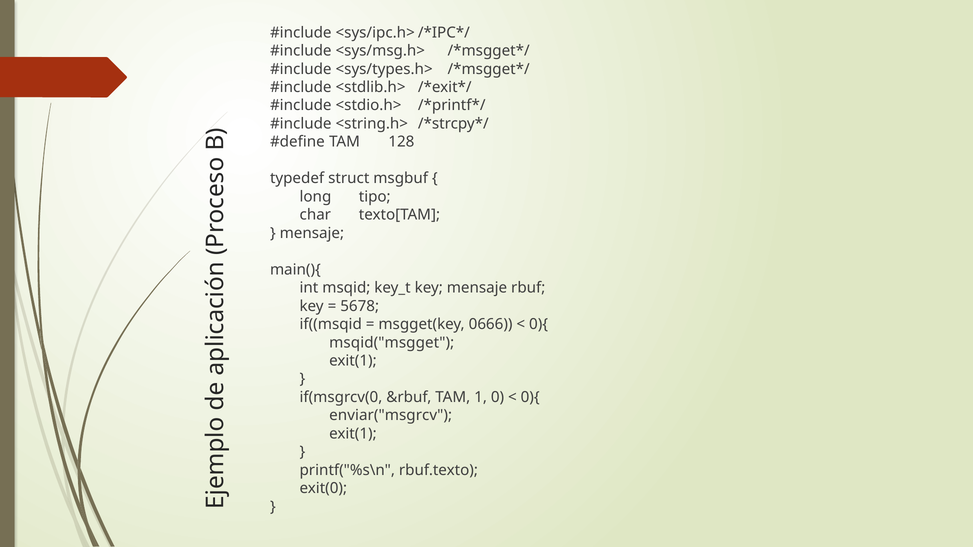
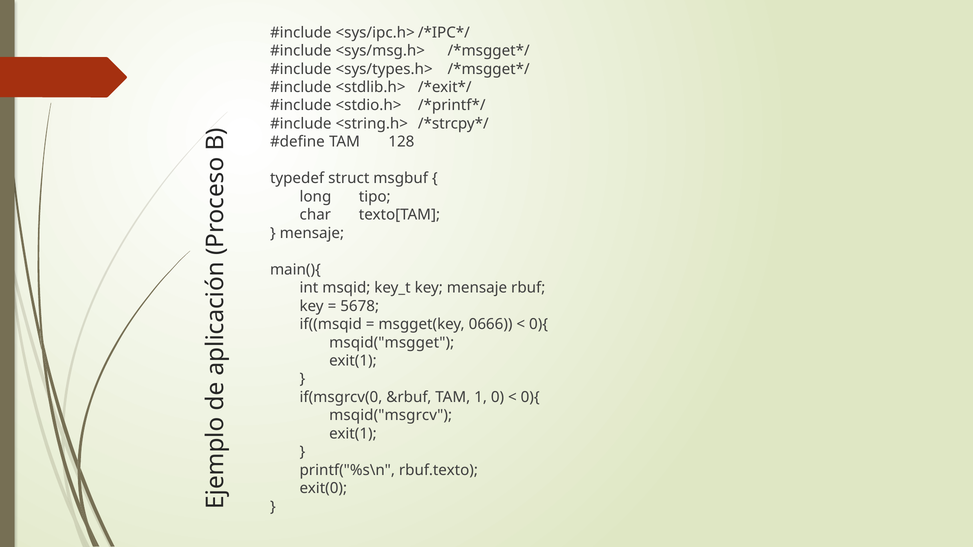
enviar("msgrcv: enviar("msgrcv -> msqid("msgrcv
